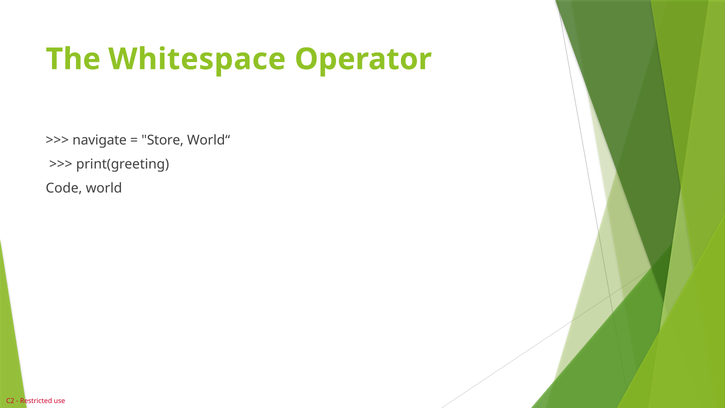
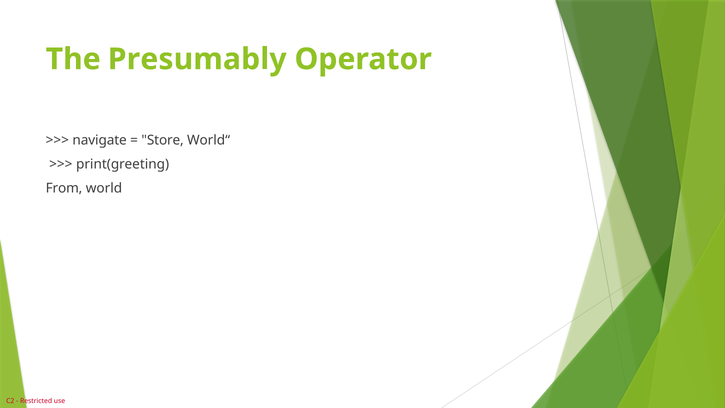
Whitespace: Whitespace -> Presumably
Code: Code -> From
